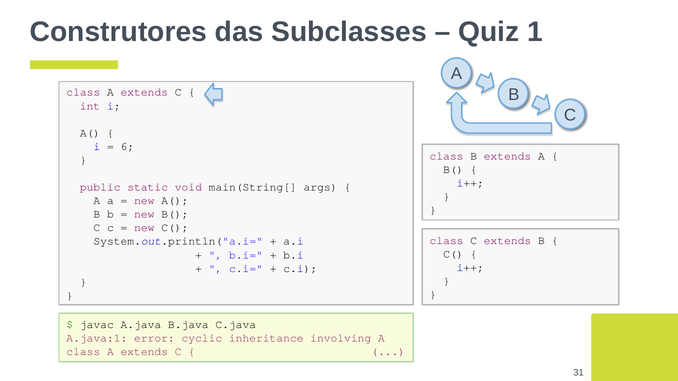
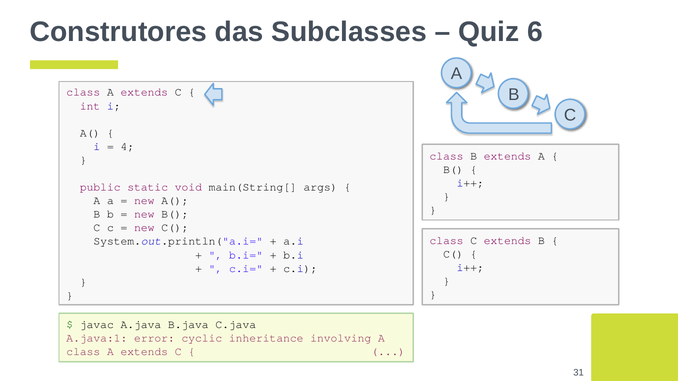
1: 1 -> 6
6: 6 -> 4
